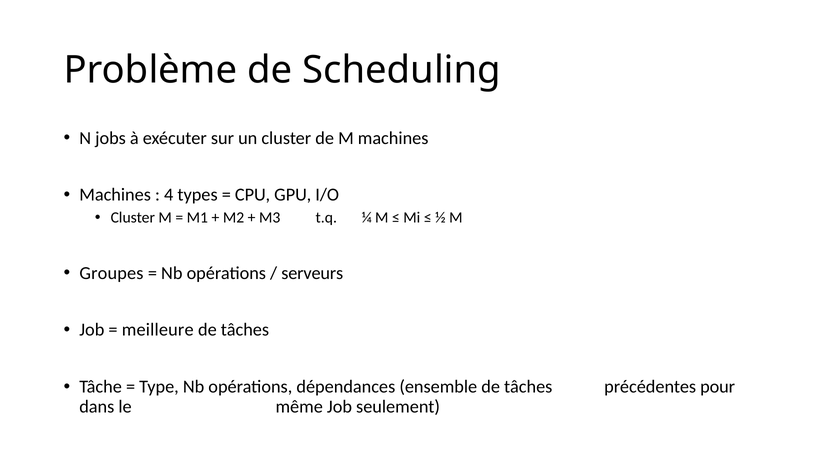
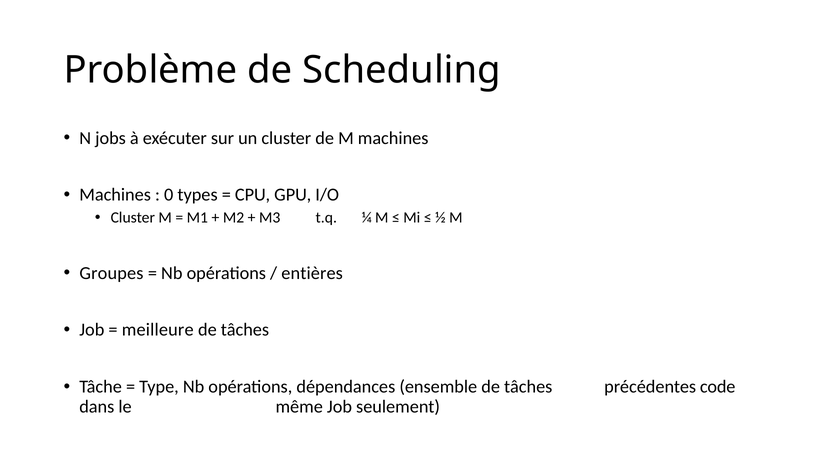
4: 4 -> 0
serveurs: serveurs -> entières
pour: pour -> code
